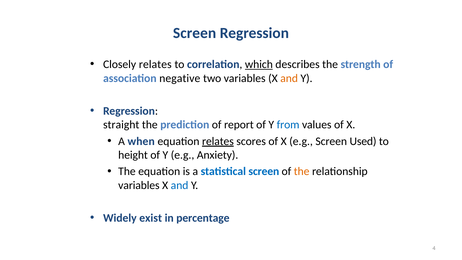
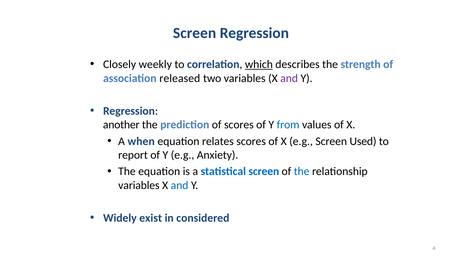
Closely relates: relates -> weekly
negative: negative -> released
and at (289, 78) colour: orange -> purple
straight: straight -> another
of report: report -> scores
relates at (218, 141) underline: present -> none
height: height -> report
the at (302, 171) colour: orange -> blue
percentage: percentage -> considered
